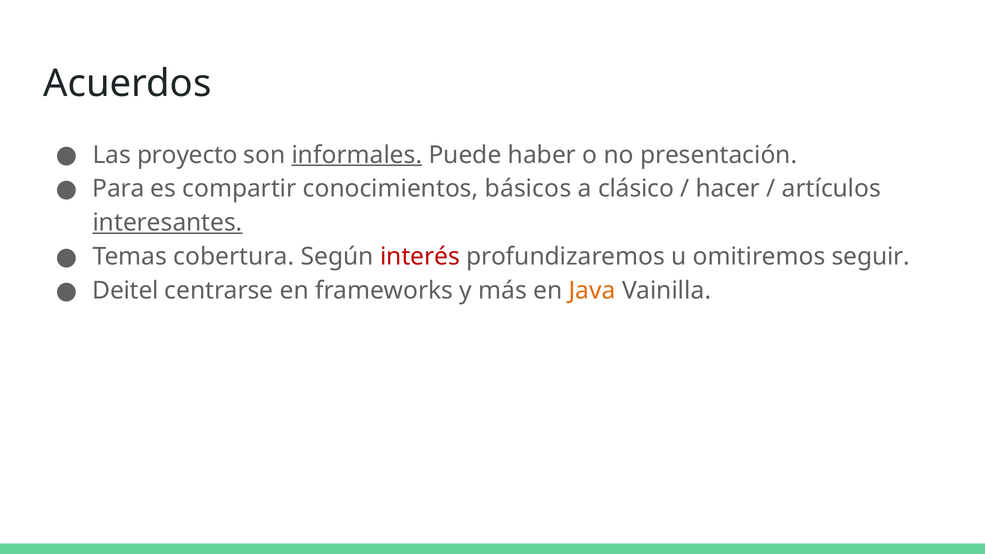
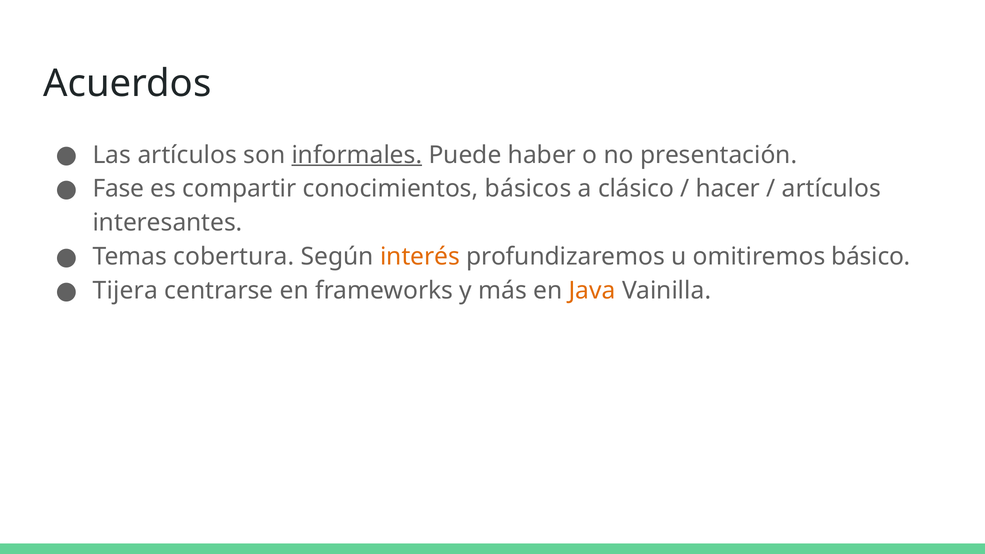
Las proyecto: proyecto -> artículos
Para: Para -> Fase
interesantes underline: present -> none
interés colour: red -> orange
seguir: seguir -> básico
Deitel: Deitel -> Tijera
